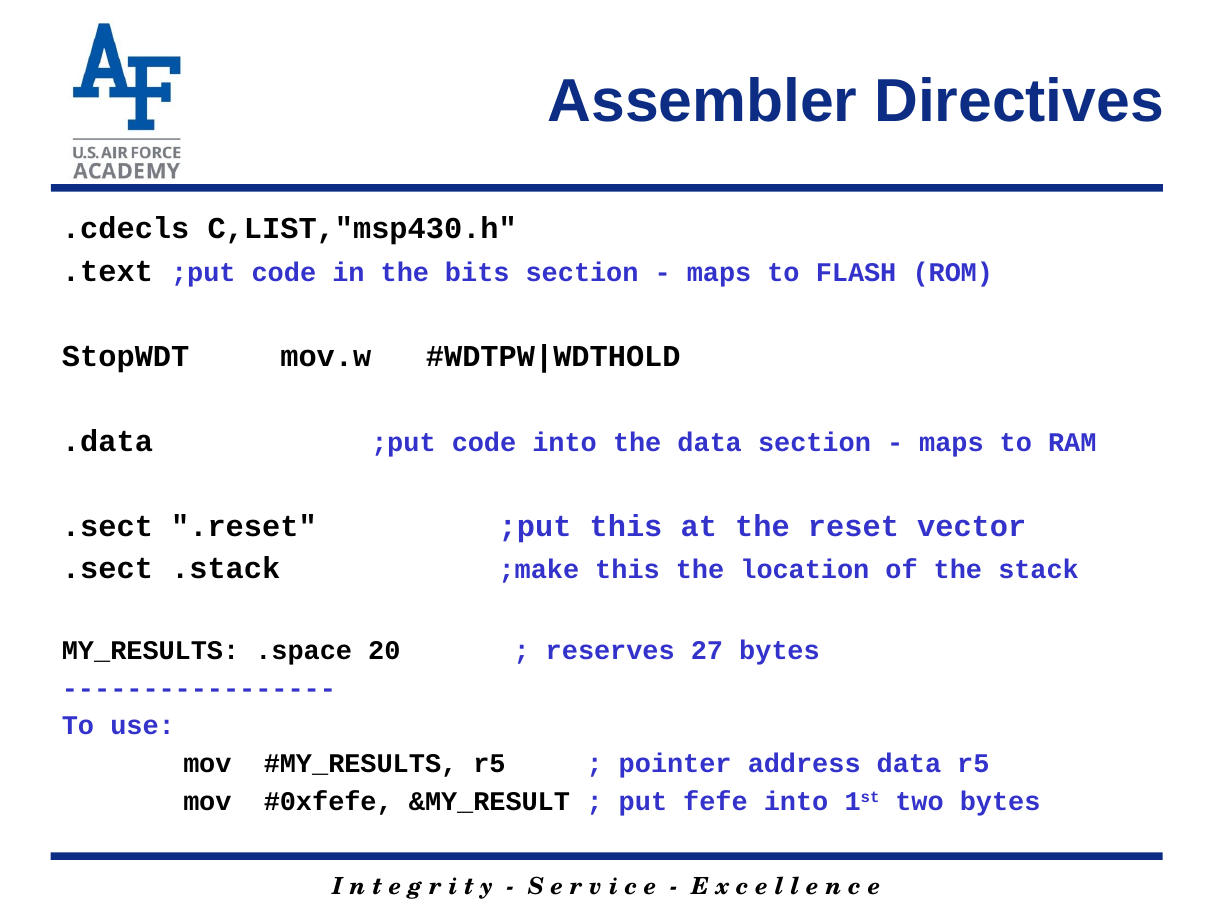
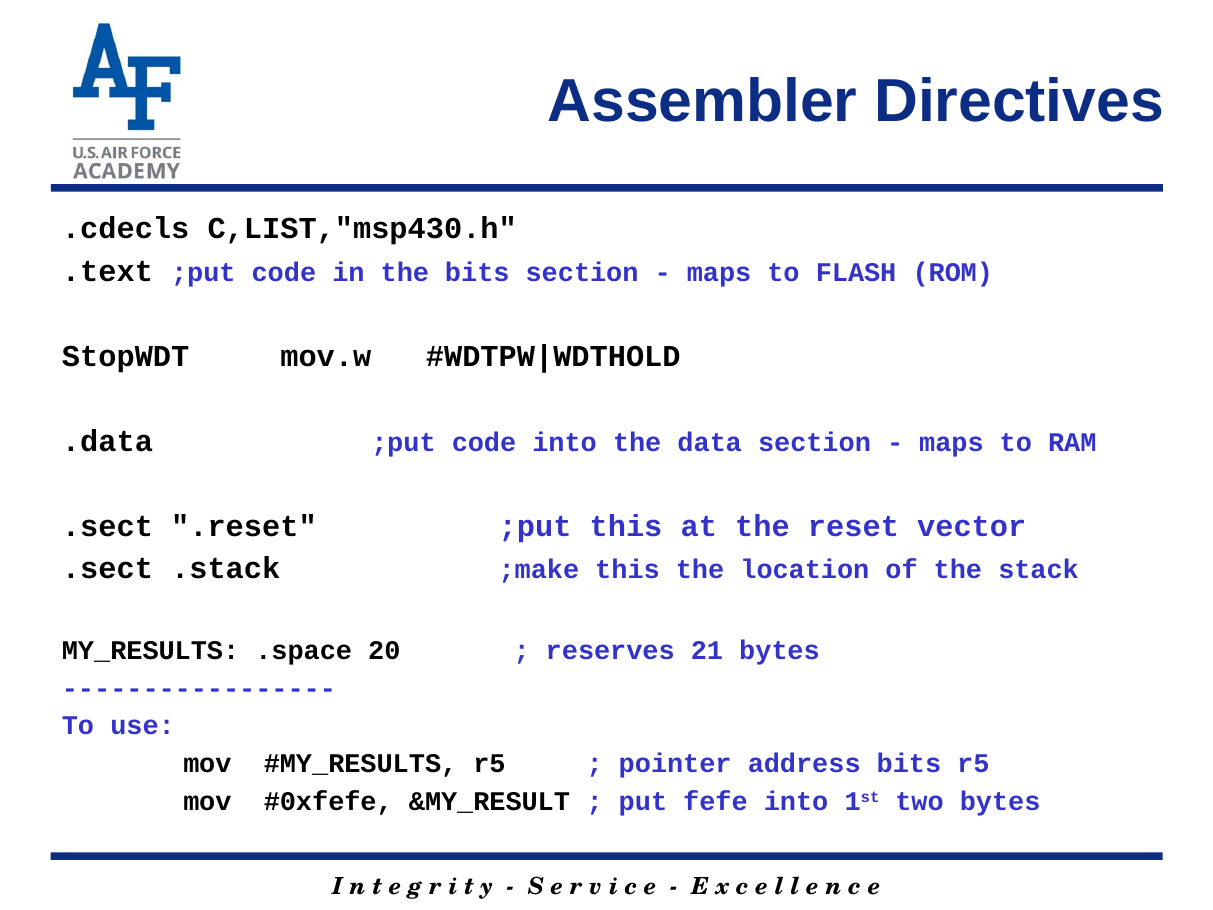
27: 27 -> 21
address data: data -> bits
